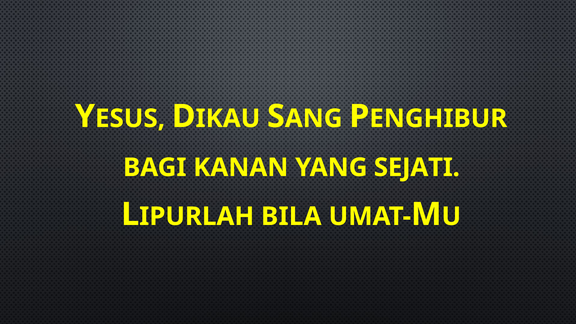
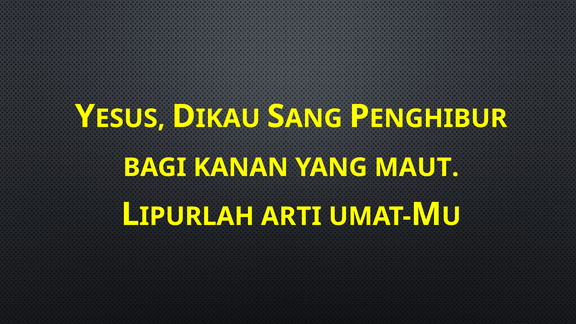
SEJATI: SEJATI -> MAUT
BILA: BILA -> ARTI
